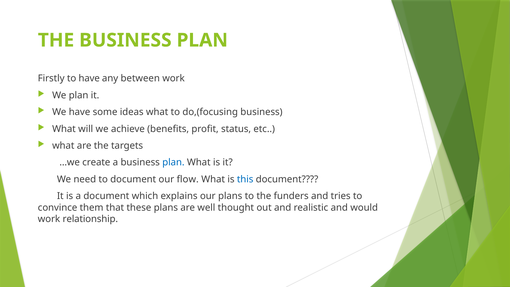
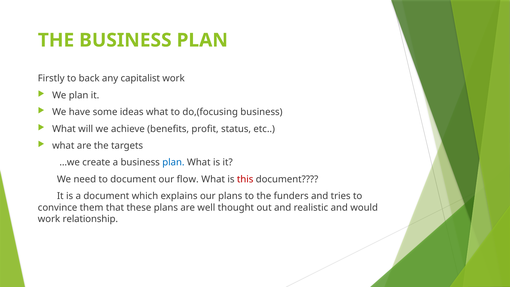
to have: have -> back
between: between -> capitalist
this colour: blue -> red
